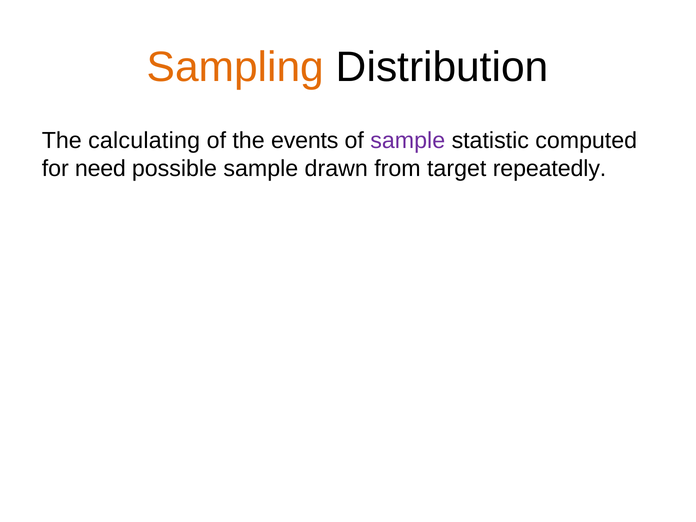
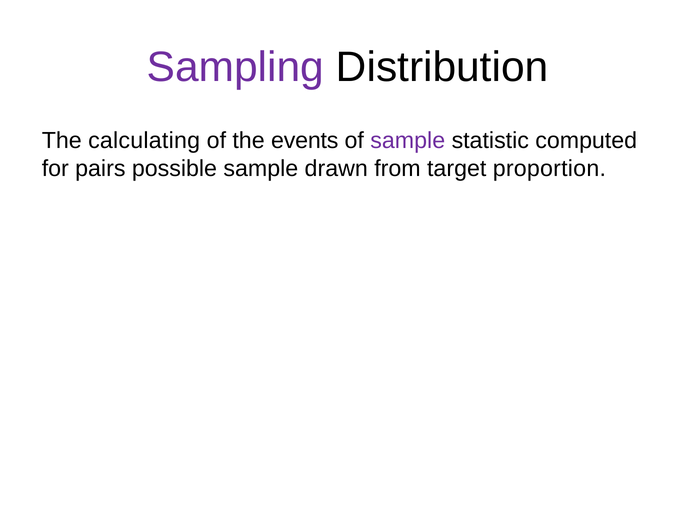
Sampling colour: orange -> purple
need: need -> pairs
repeatedly: repeatedly -> proportion
